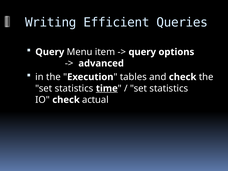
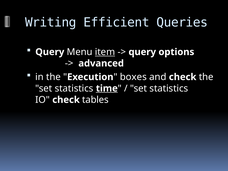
item underline: none -> present
tables: tables -> boxes
actual: actual -> tables
